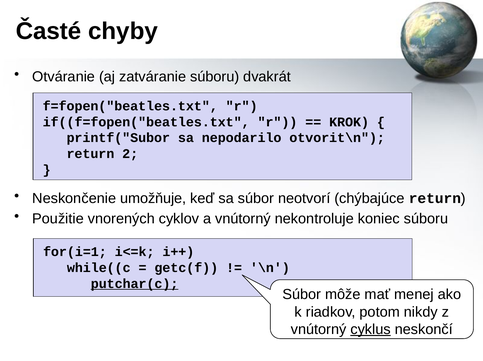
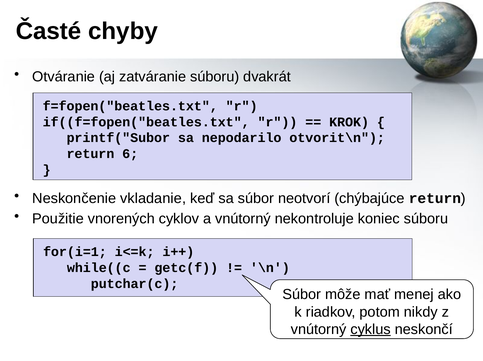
2: 2 -> 6
umožňuje: umožňuje -> vkladanie
putchar(c underline: present -> none
